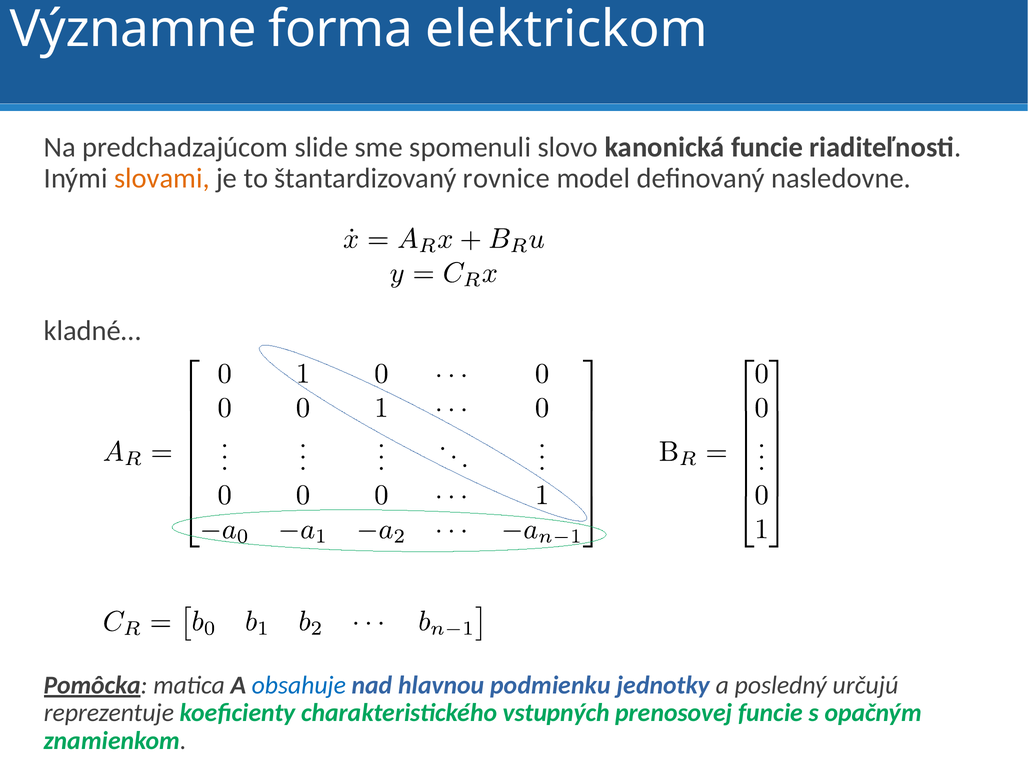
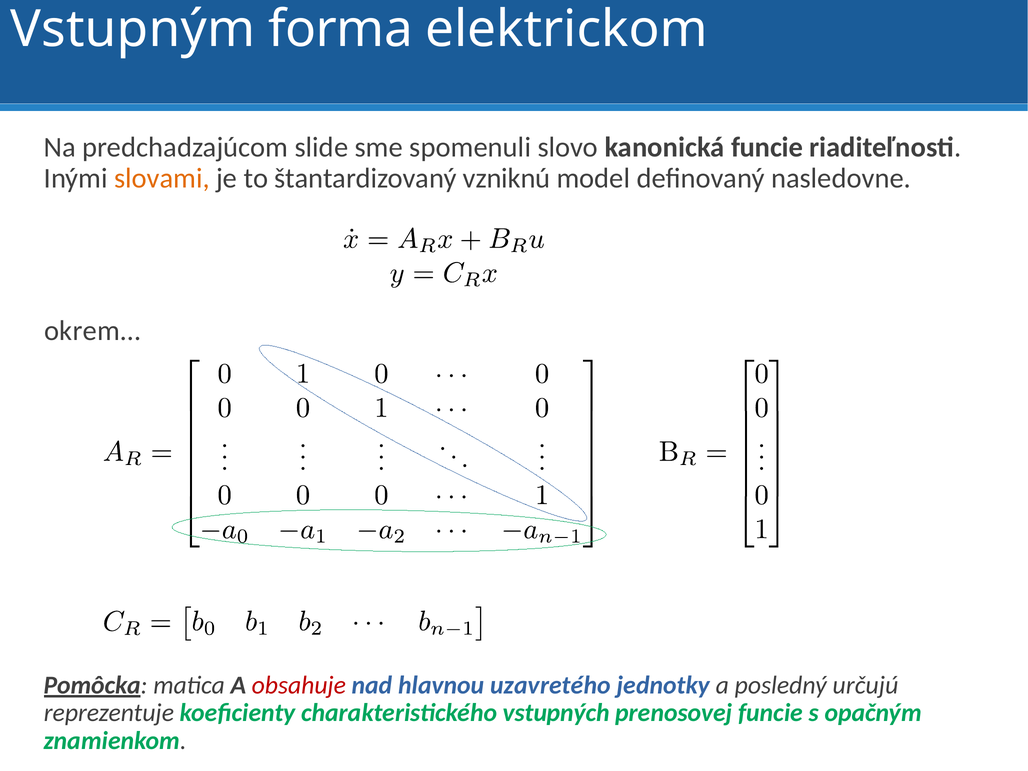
Významne: Významne -> Vstupným
rovnice: rovnice -> vzniknú
kladné…: kladné… -> okrem…
obsahuje colour: blue -> red
podmienku: podmienku -> uzavretého
